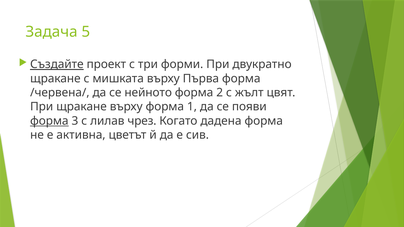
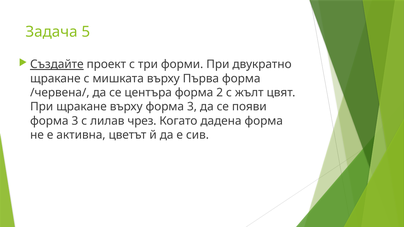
нейното: нейното -> центъра
върху форма 1: 1 -> 3
форма at (49, 121) underline: present -> none
